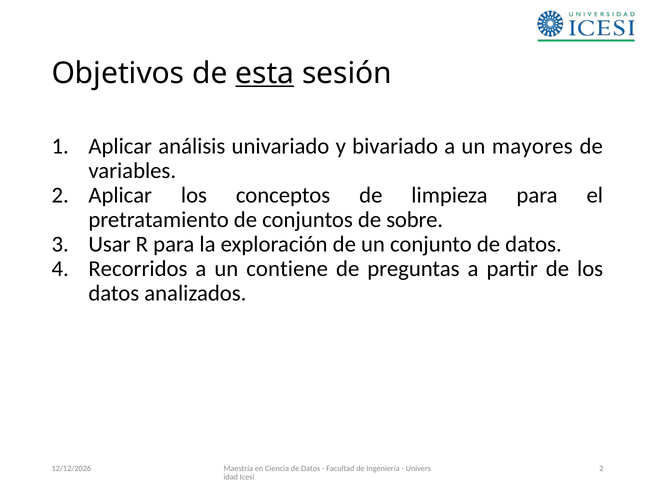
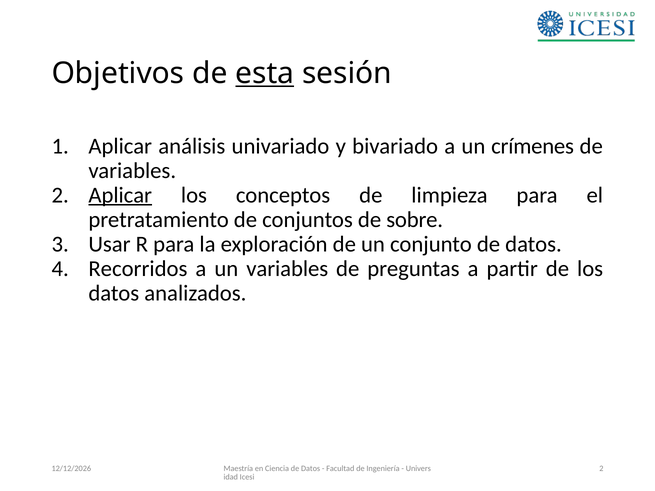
mayores: mayores -> crímenes
Aplicar at (120, 195) underline: none -> present
un contiene: contiene -> variables
